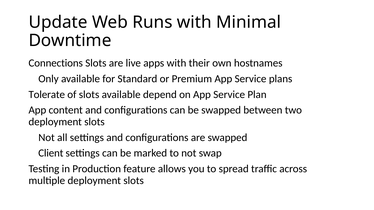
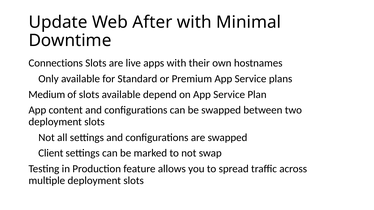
Runs: Runs -> After
Tolerate: Tolerate -> Medium
